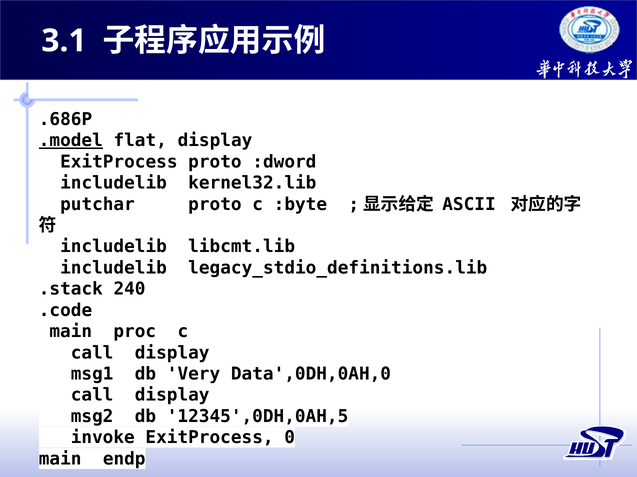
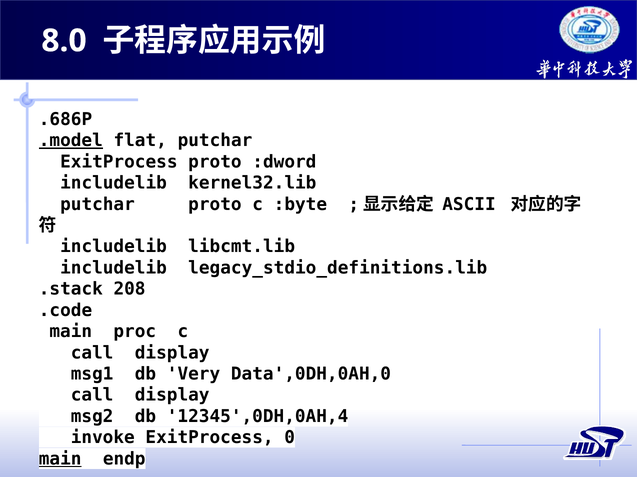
3.1: 3.1 -> 8.0
flat display: display -> putchar
240: 240 -> 208
12345',0DH,0AH,5: 12345',0DH,0AH,5 -> 12345',0DH,0AH,4
main at (60, 459) underline: none -> present
